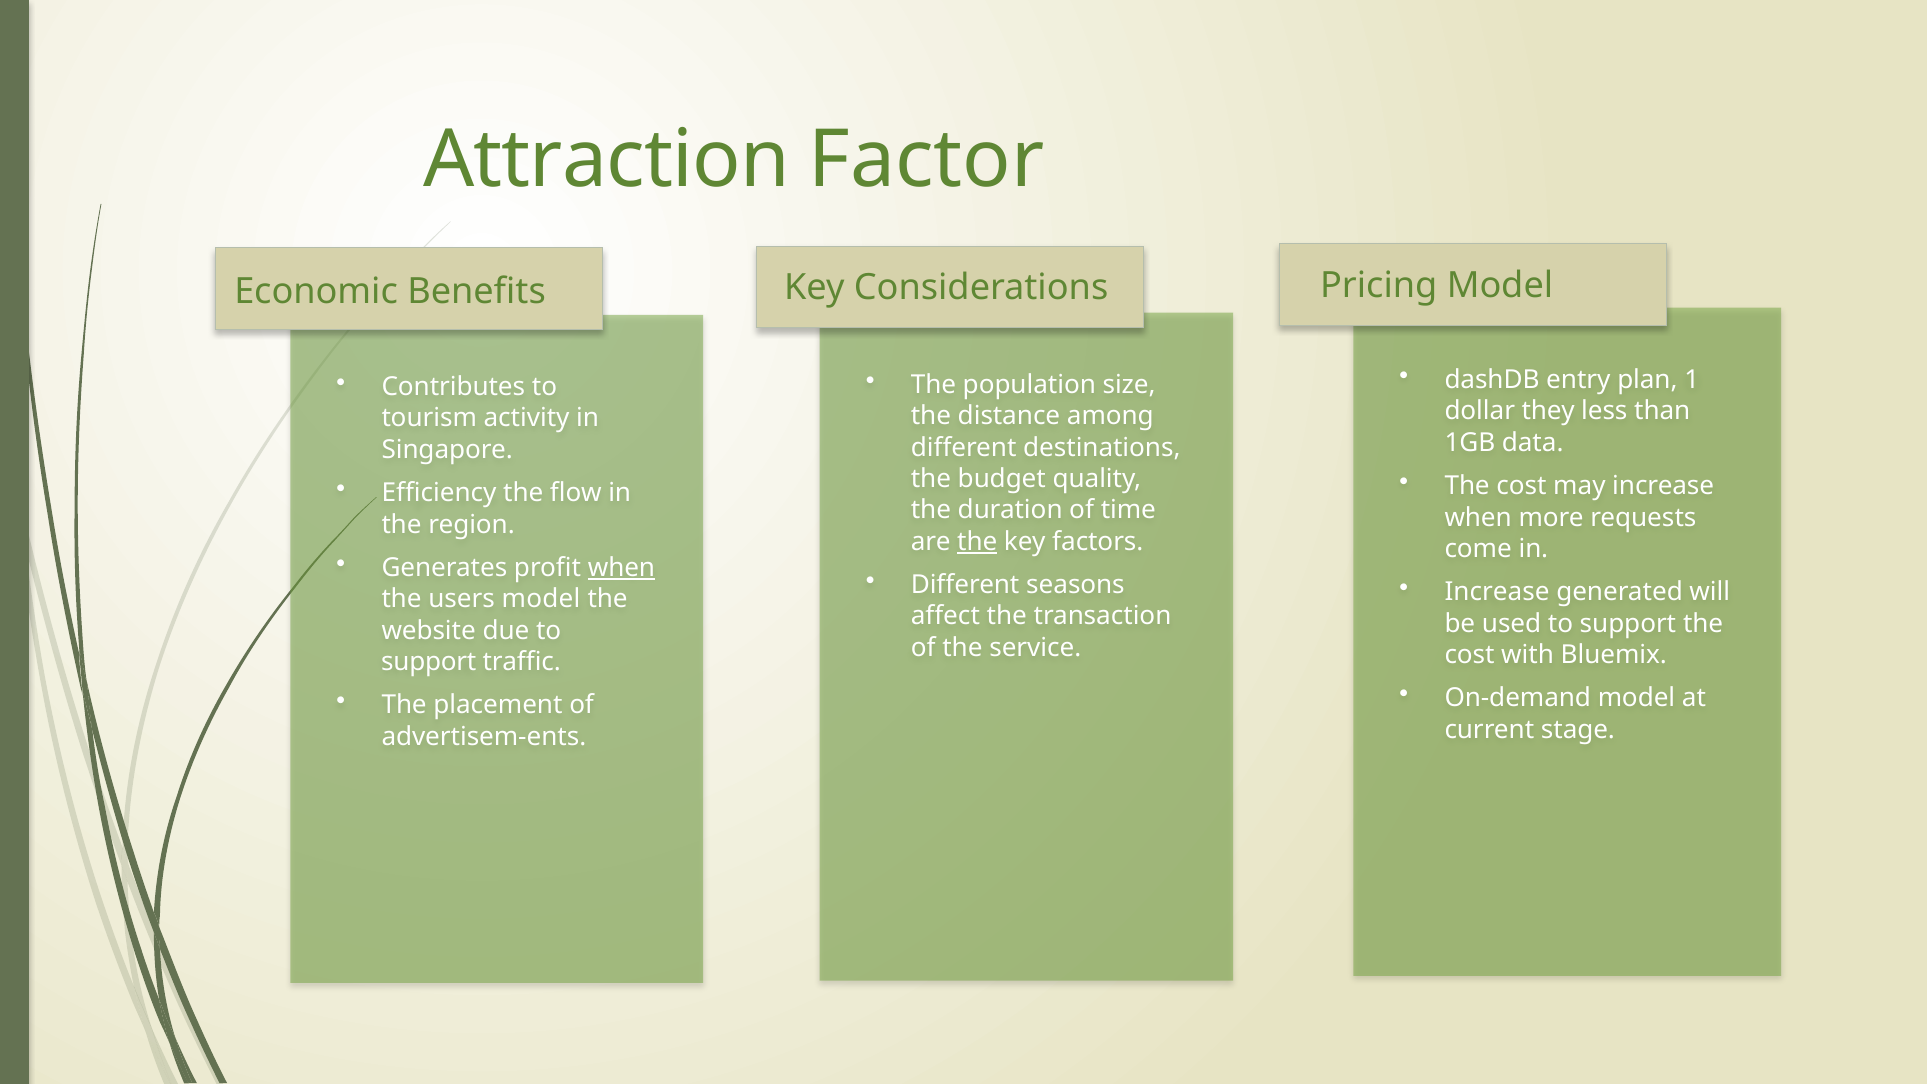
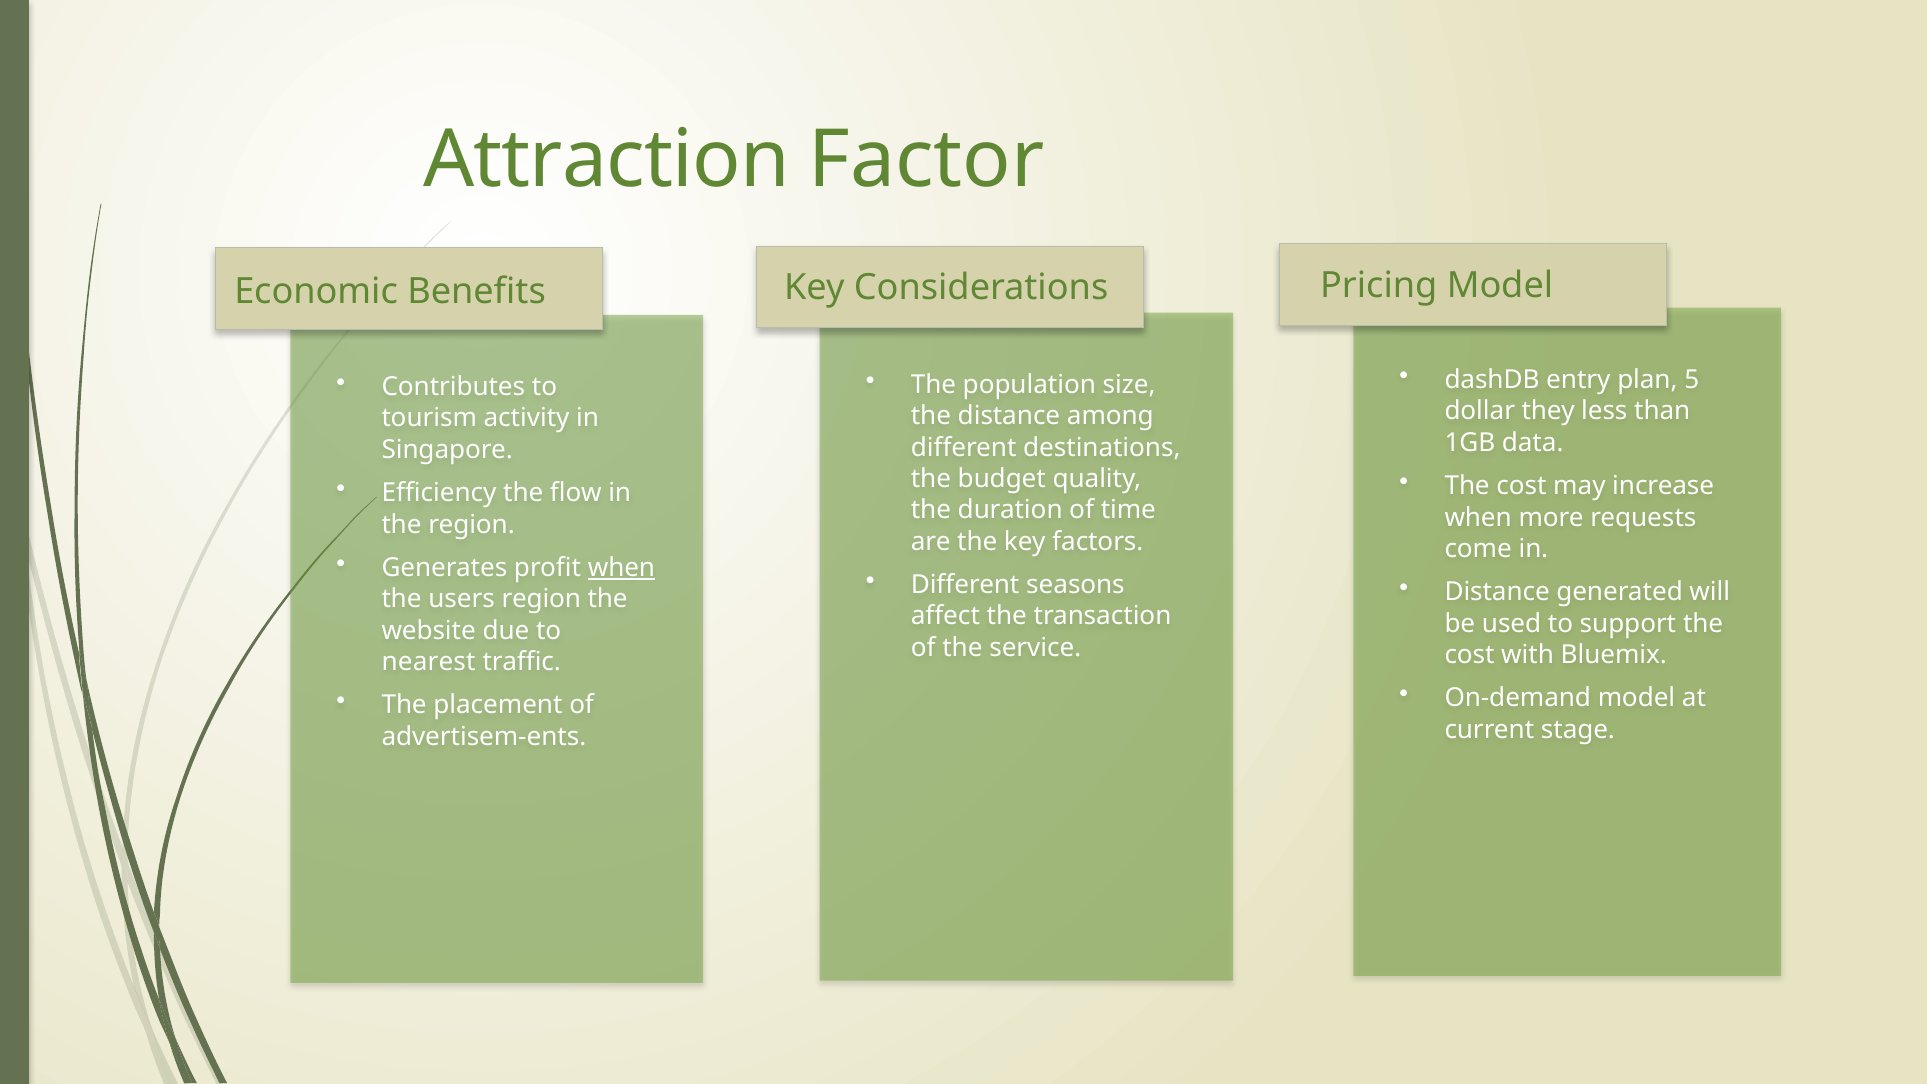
1: 1 -> 5
the at (977, 541) underline: present -> none
Increase at (1497, 592): Increase -> Distance
users model: model -> region
support at (429, 662): support -> nearest
